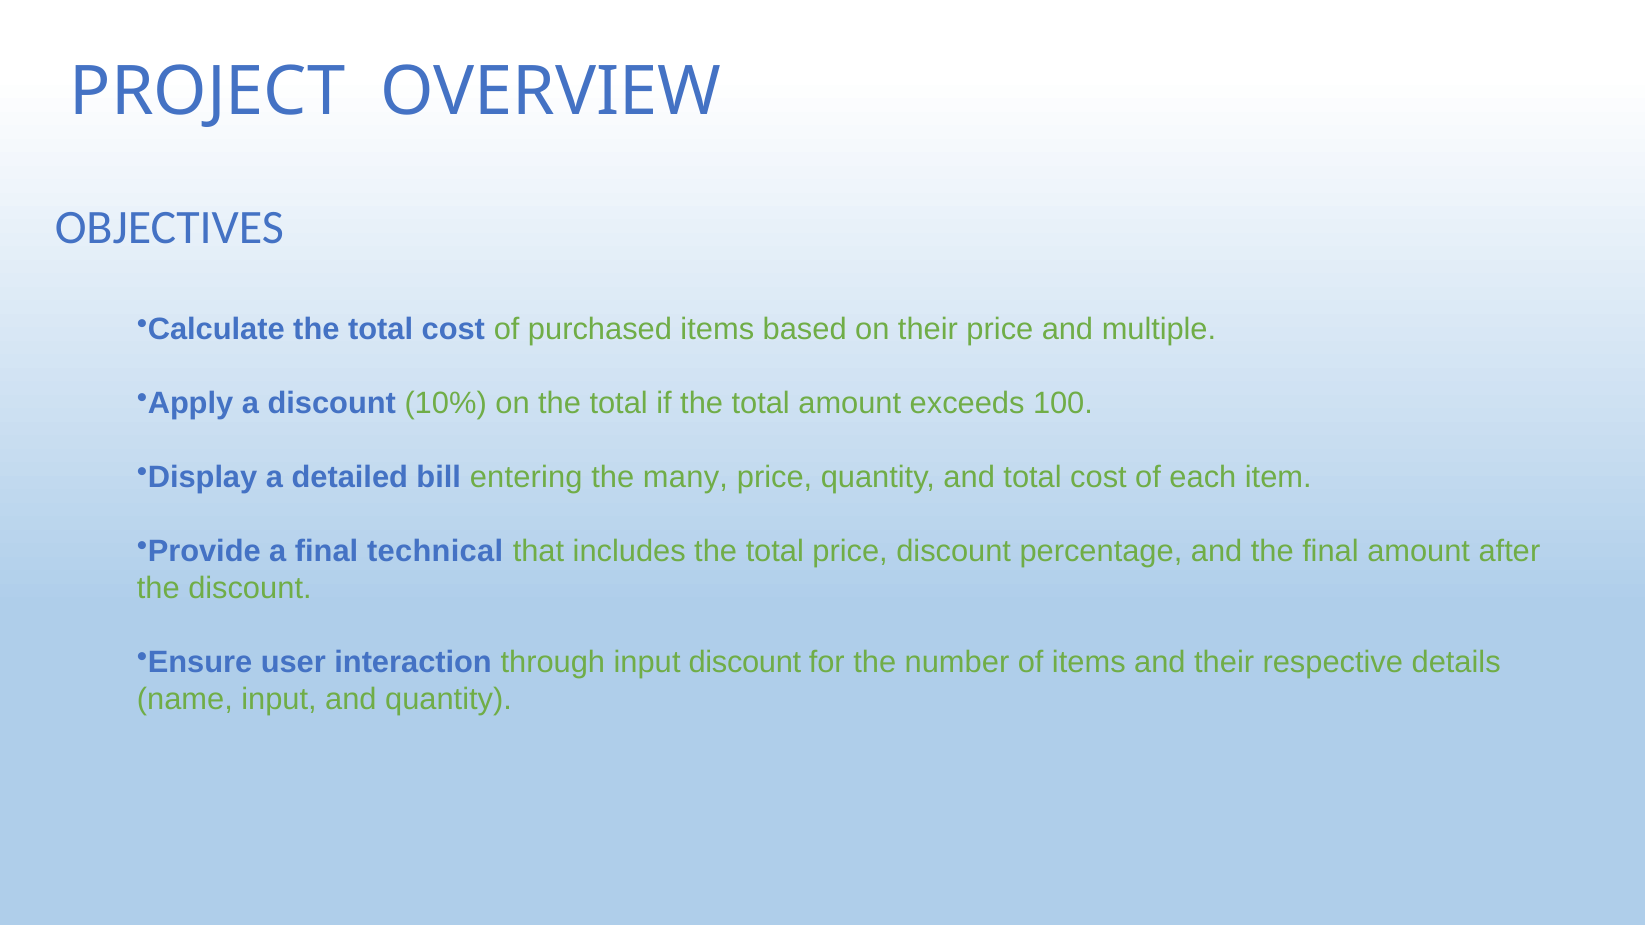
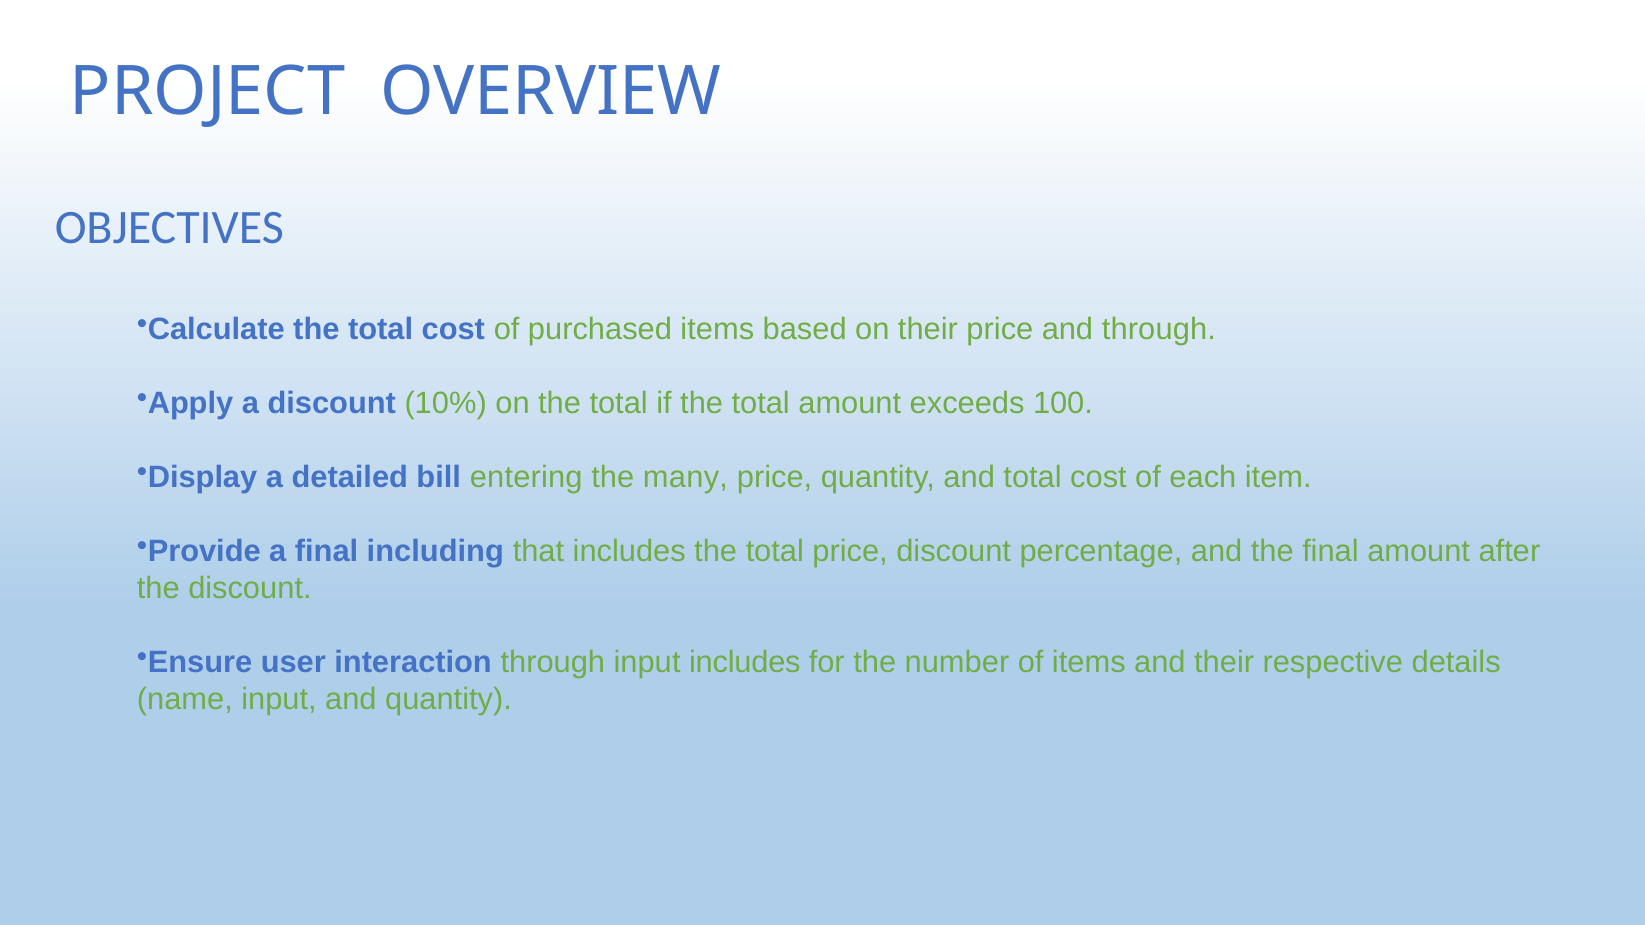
and multiple: multiple -> through
technical: technical -> including
input discount: discount -> includes
